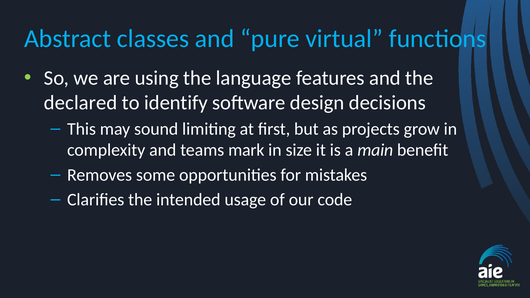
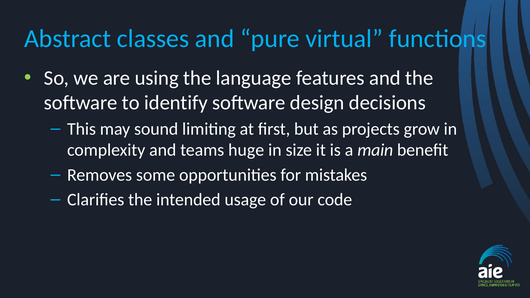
declared at (81, 103): declared -> software
mark: mark -> huge
